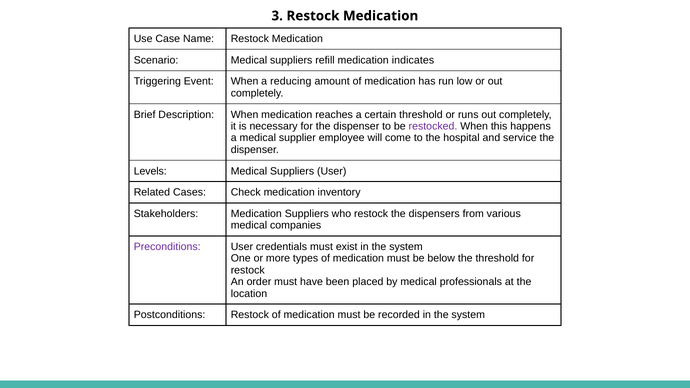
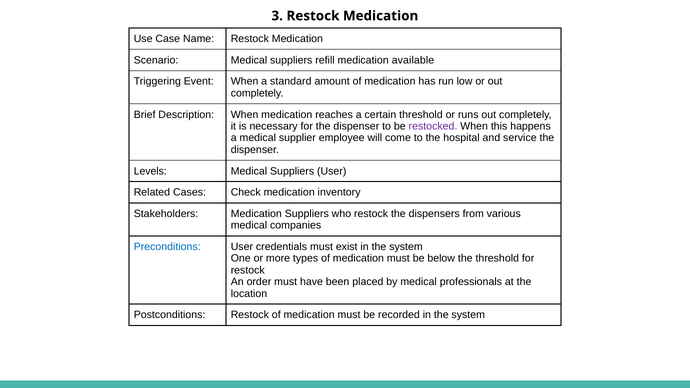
indicates: indicates -> available
reducing: reducing -> standard
Preconditions colour: purple -> blue
